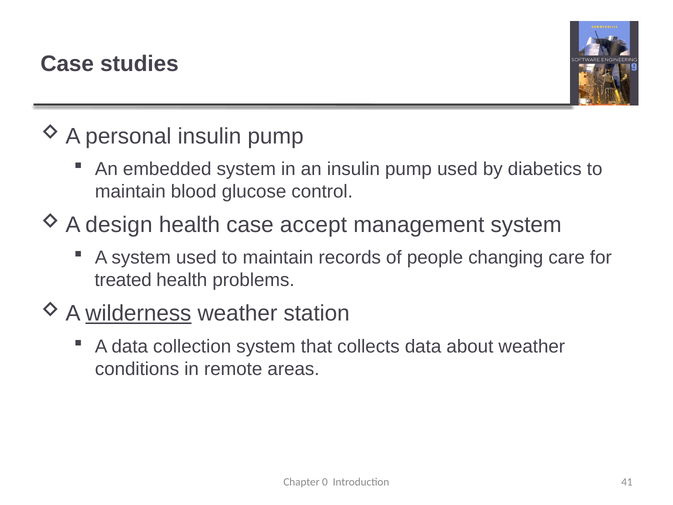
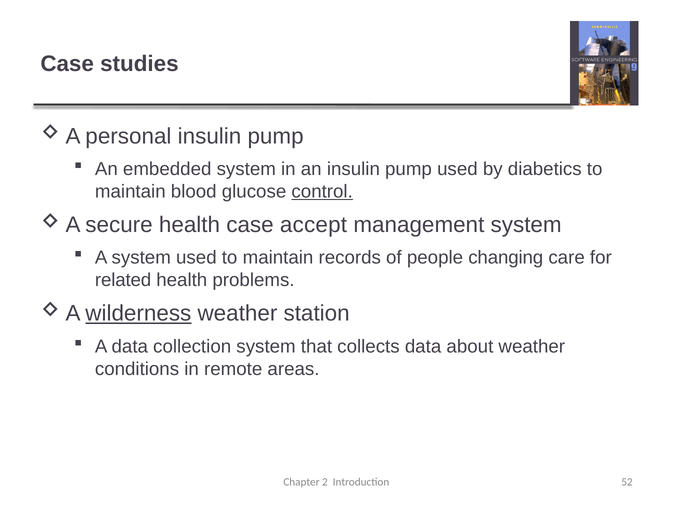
control underline: none -> present
design: design -> secure
treated: treated -> related
0: 0 -> 2
41: 41 -> 52
